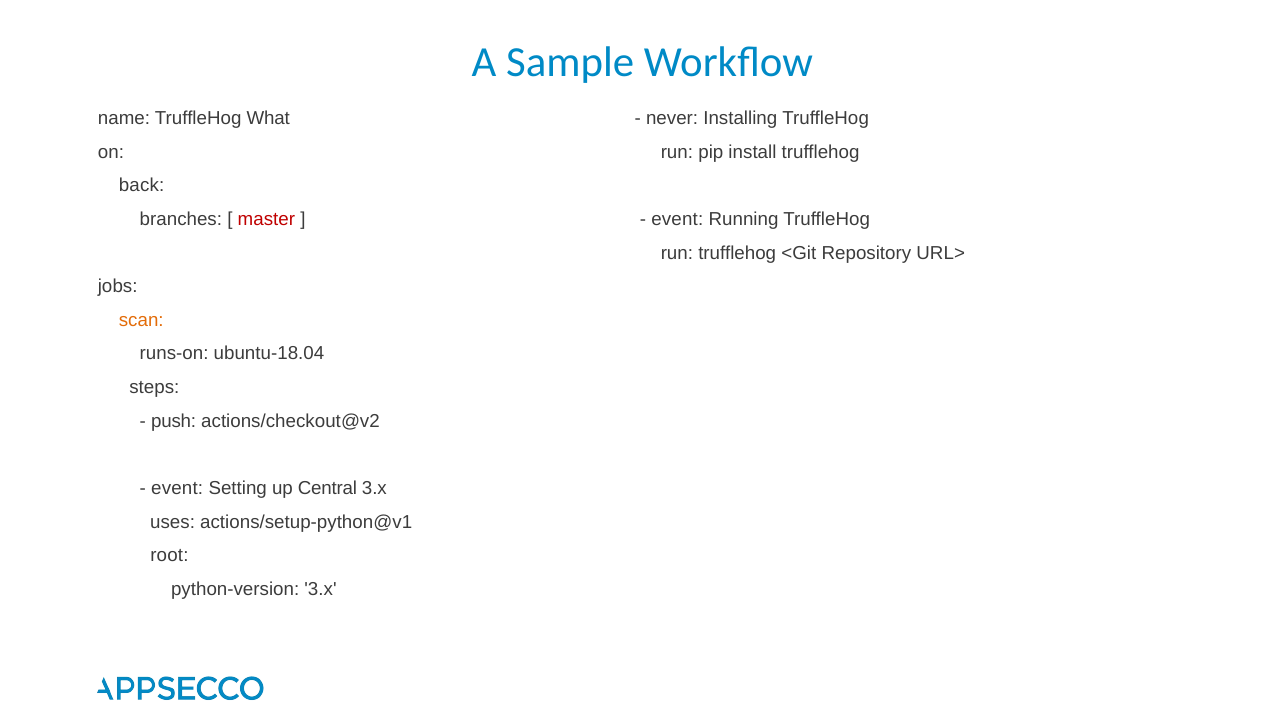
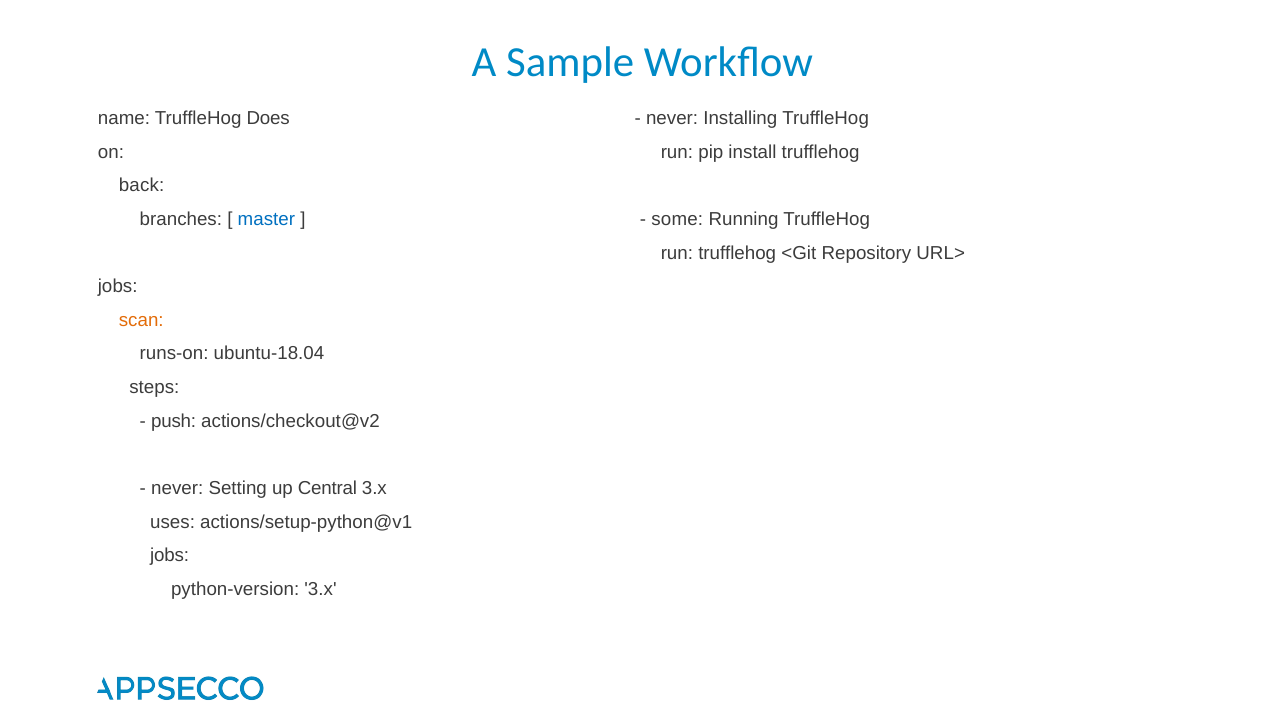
What: What -> Does
master colour: red -> blue
event at (677, 219): event -> some
event at (177, 488): event -> never
root at (169, 556): root -> jobs
